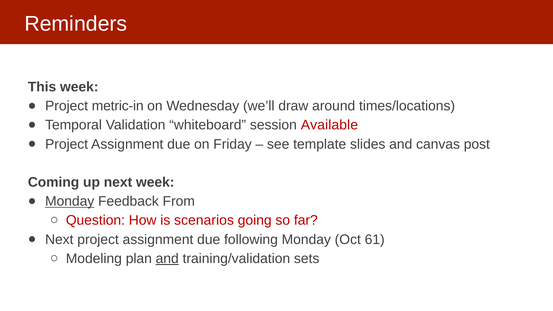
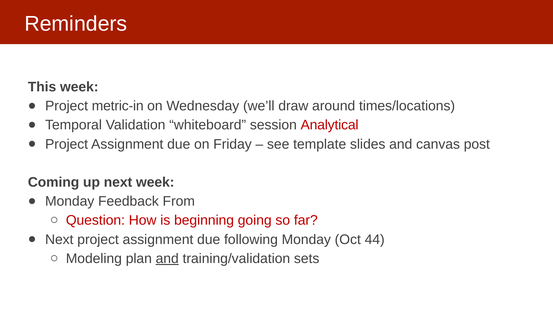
Available: Available -> Analytical
Monday at (70, 201) underline: present -> none
scenarios: scenarios -> beginning
61: 61 -> 44
